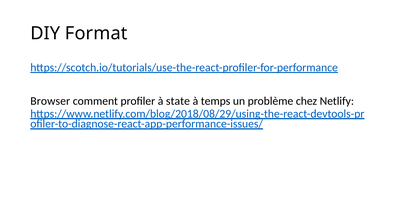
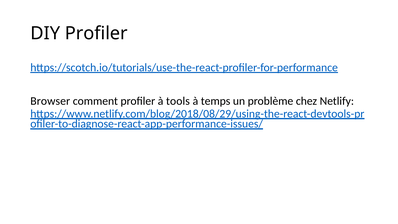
DIY Format: Format -> Profiler
state: state -> tools
